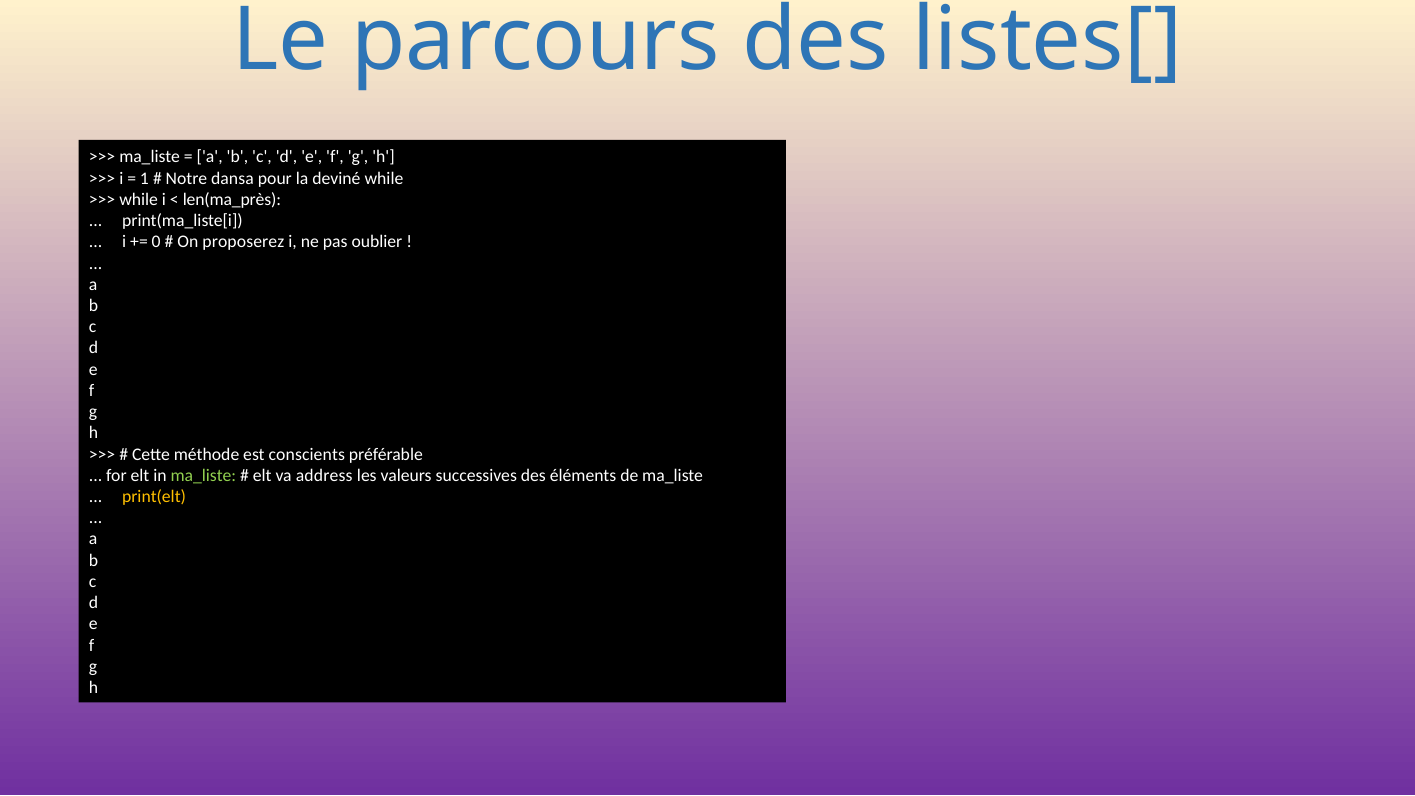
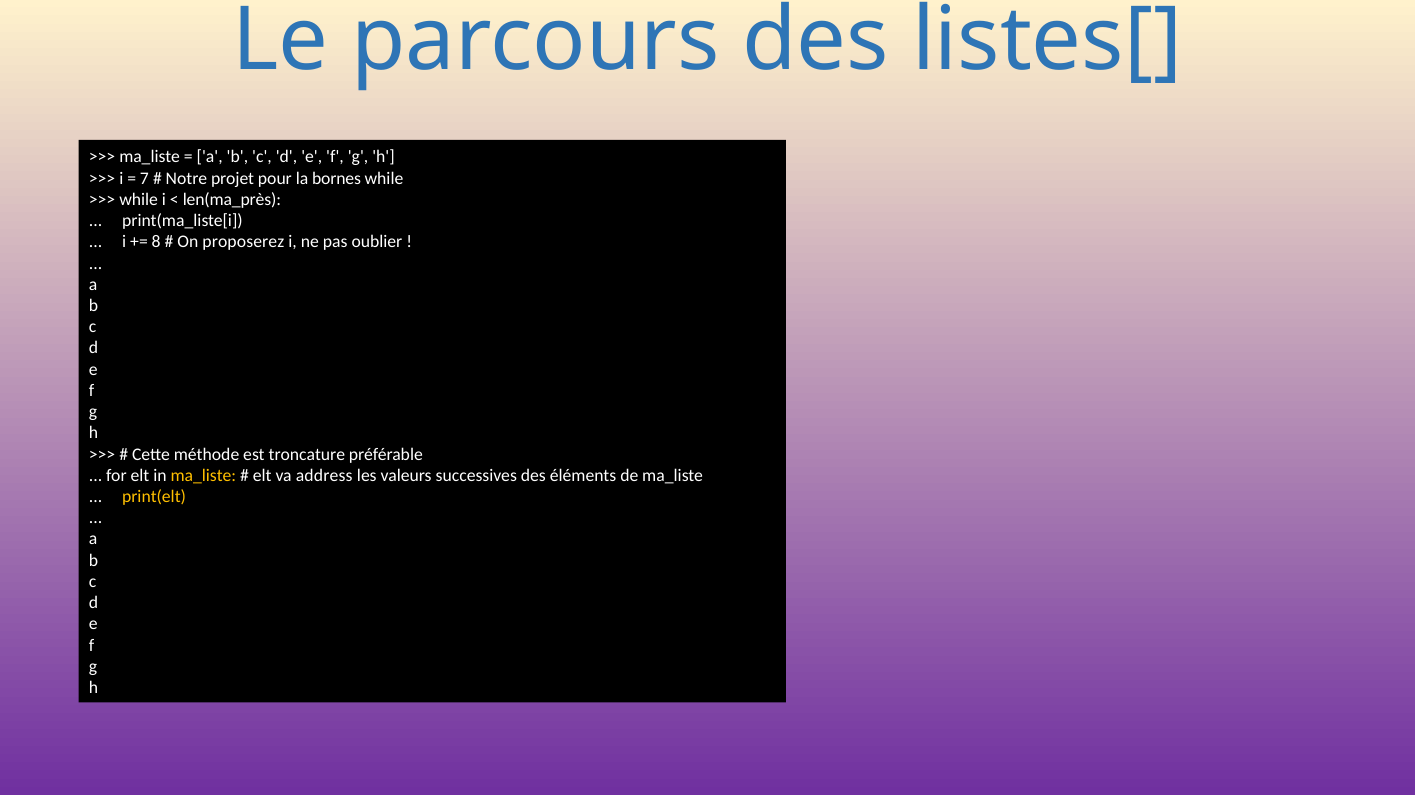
1: 1 -> 7
dansa: dansa -> projet
deviné: deviné -> bornes
0: 0 -> 8
conscients: conscients -> troncature
ma_liste at (203, 475) colour: light green -> yellow
